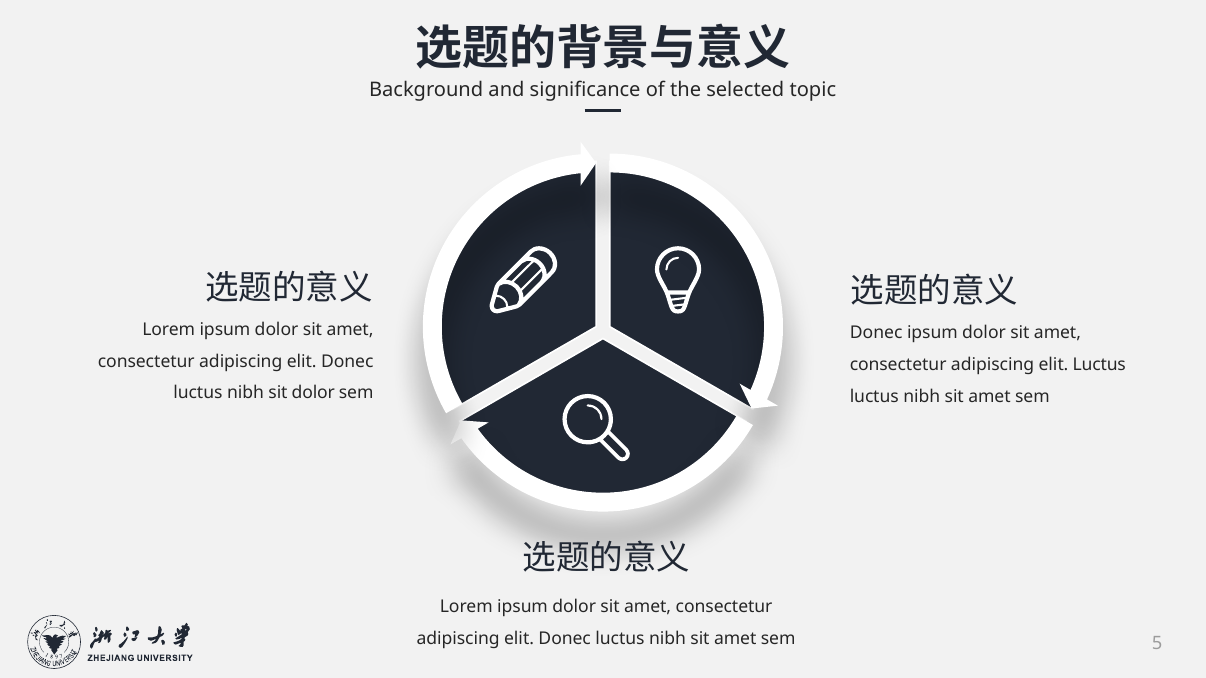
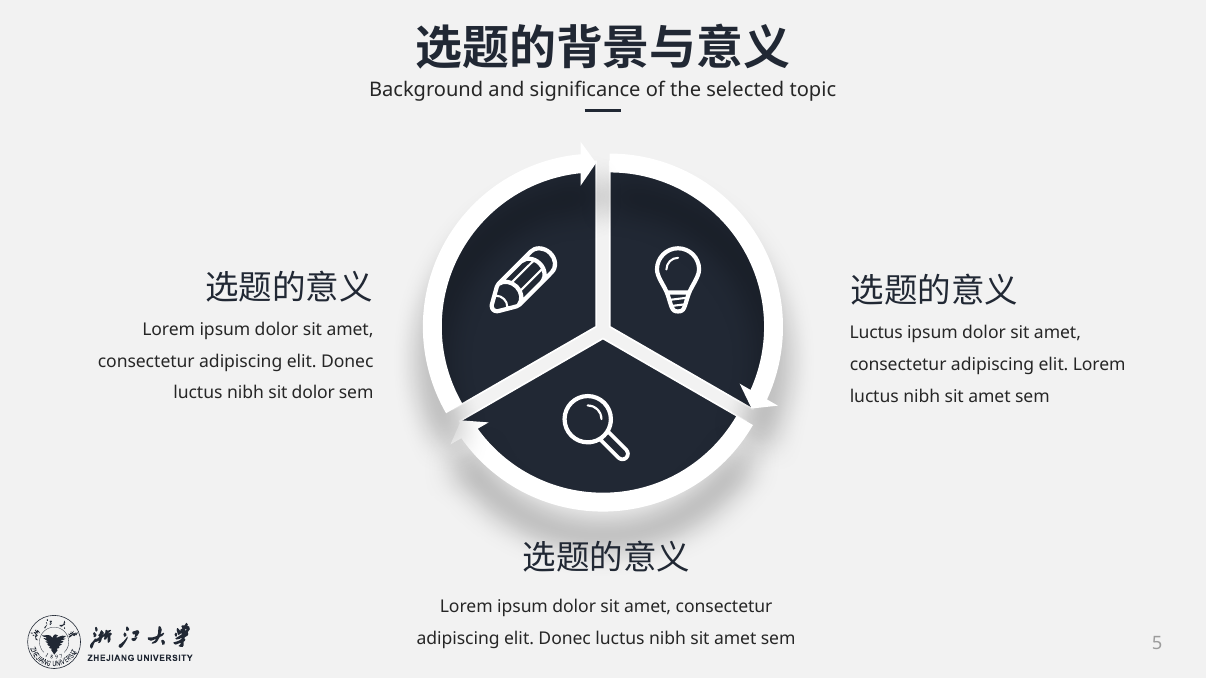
Donec at (876, 333): Donec -> Luctus
elit Luctus: Luctus -> Lorem
